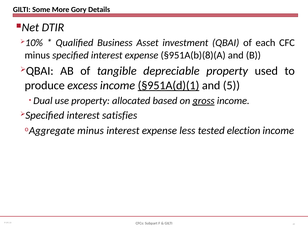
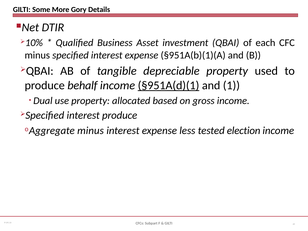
§951A(b)(8)(A: §951A(b)(8)(A -> §951A(b)(1)(A
excess: excess -> behalf
5: 5 -> 1
gross underline: present -> none
interest satisfies: satisfies -> produce
